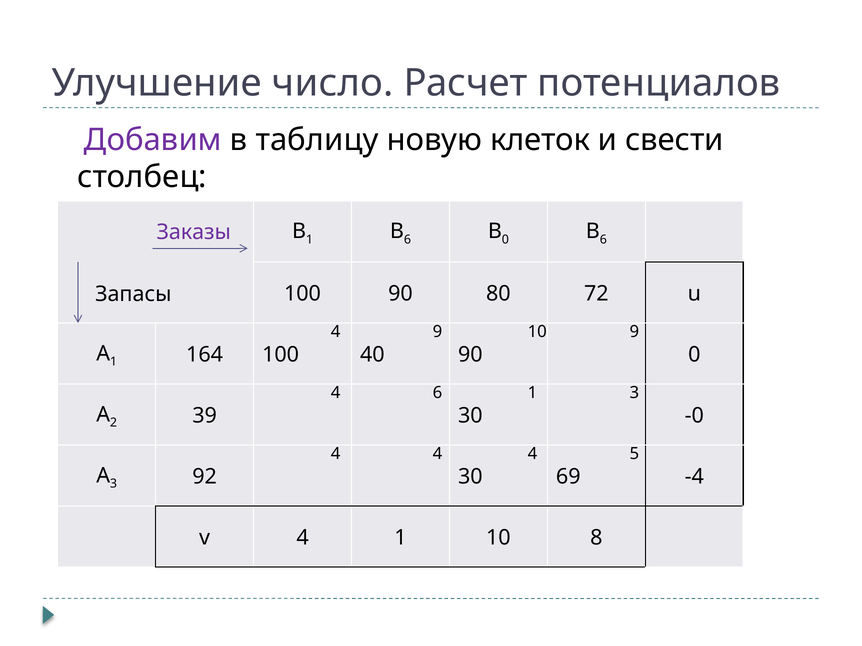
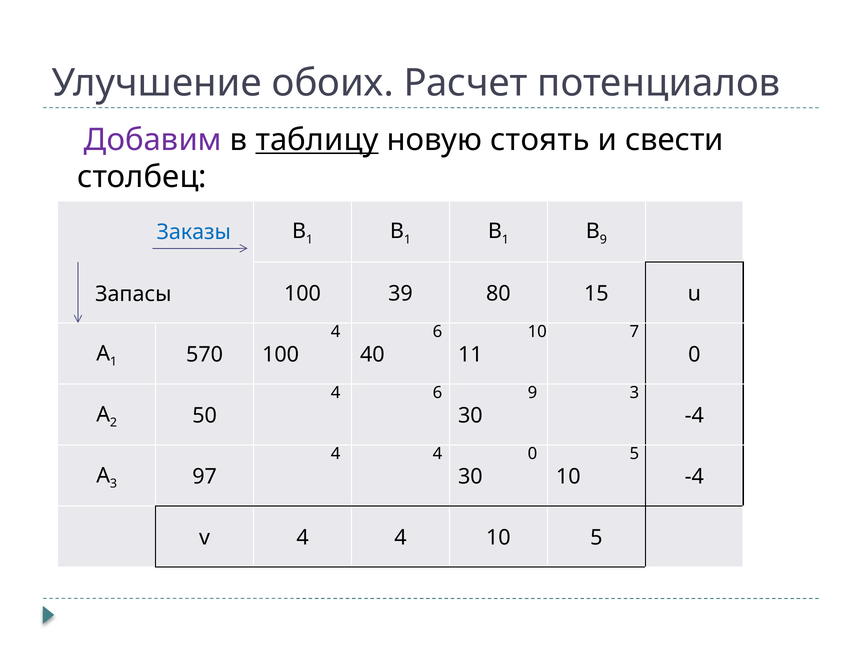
число: число -> обоих
таблицу underline: none -> present
клеток: клеток -> стоять
6 at (407, 240): 6 -> 1
0 at (505, 240): 0 -> 1
6 at (603, 240): 6 -> 9
Заказы colour: purple -> blue
100 90: 90 -> 39
72: 72 -> 15
9 at (437, 332): 9 -> 6
10 9: 9 -> 7
164: 164 -> 570
40 90: 90 -> 11
6 1: 1 -> 9
39: 39 -> 50
30 -0: -0 -> -4
4 4 4: 4 -> 0
92: 92 -> 97
30 69: 69 -> 10
v 4 1: 1 -> 4
10 8: 8 -> 5
